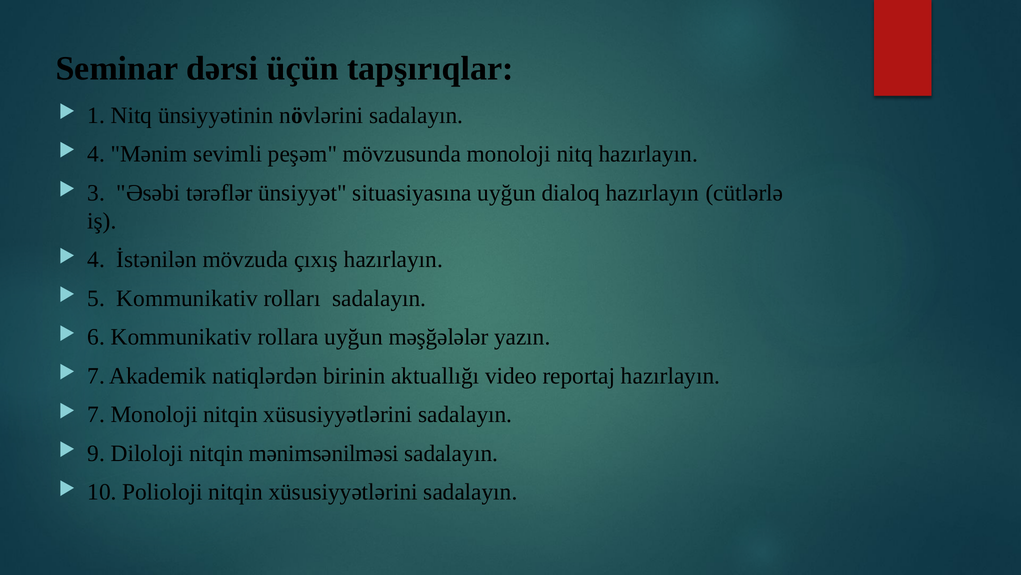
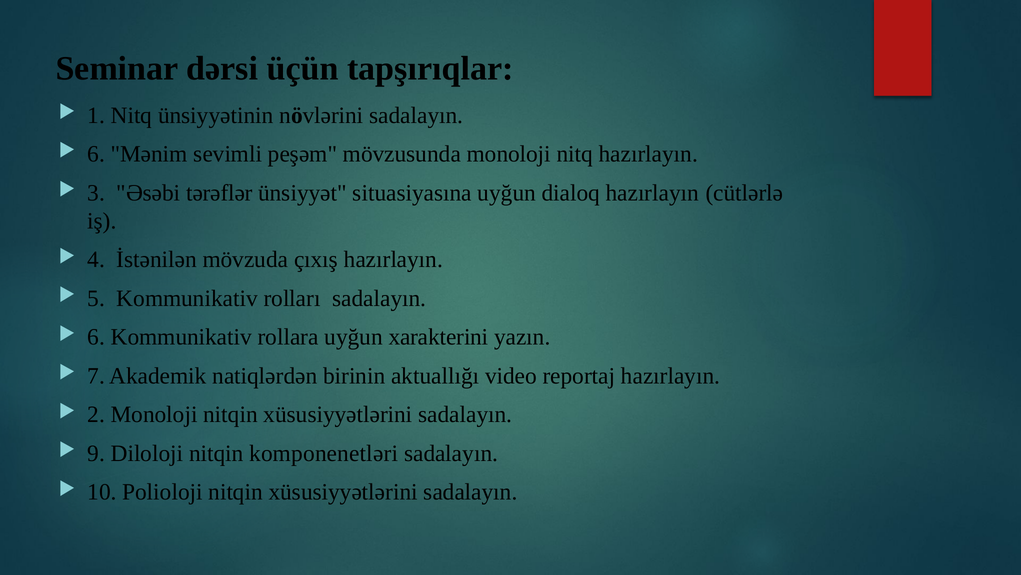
4 at (96, 154): 4 -> 6
məşğələlər: məşğələlər -> xarakterini
7 at (96, 414): 7 -> 2
mənimsənilməsi: mənimsənilməsi -> komponenetləri
